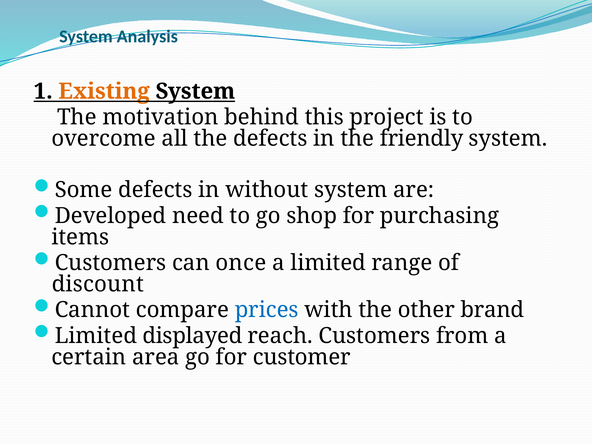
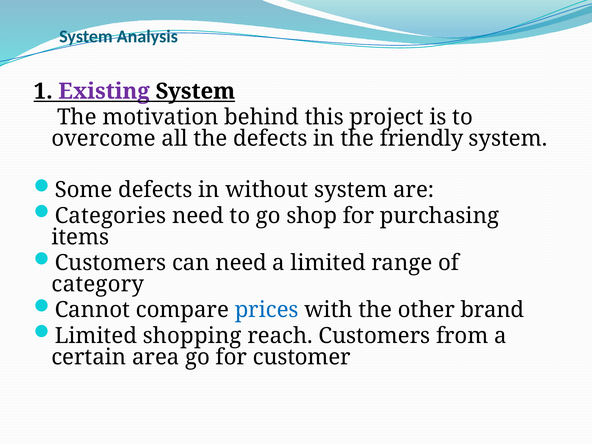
Existing colour: orange -> purple
Developed: Developed -> Categories
can once: once -> need
discount: discount -> category
displayed: displayed -> shopping
